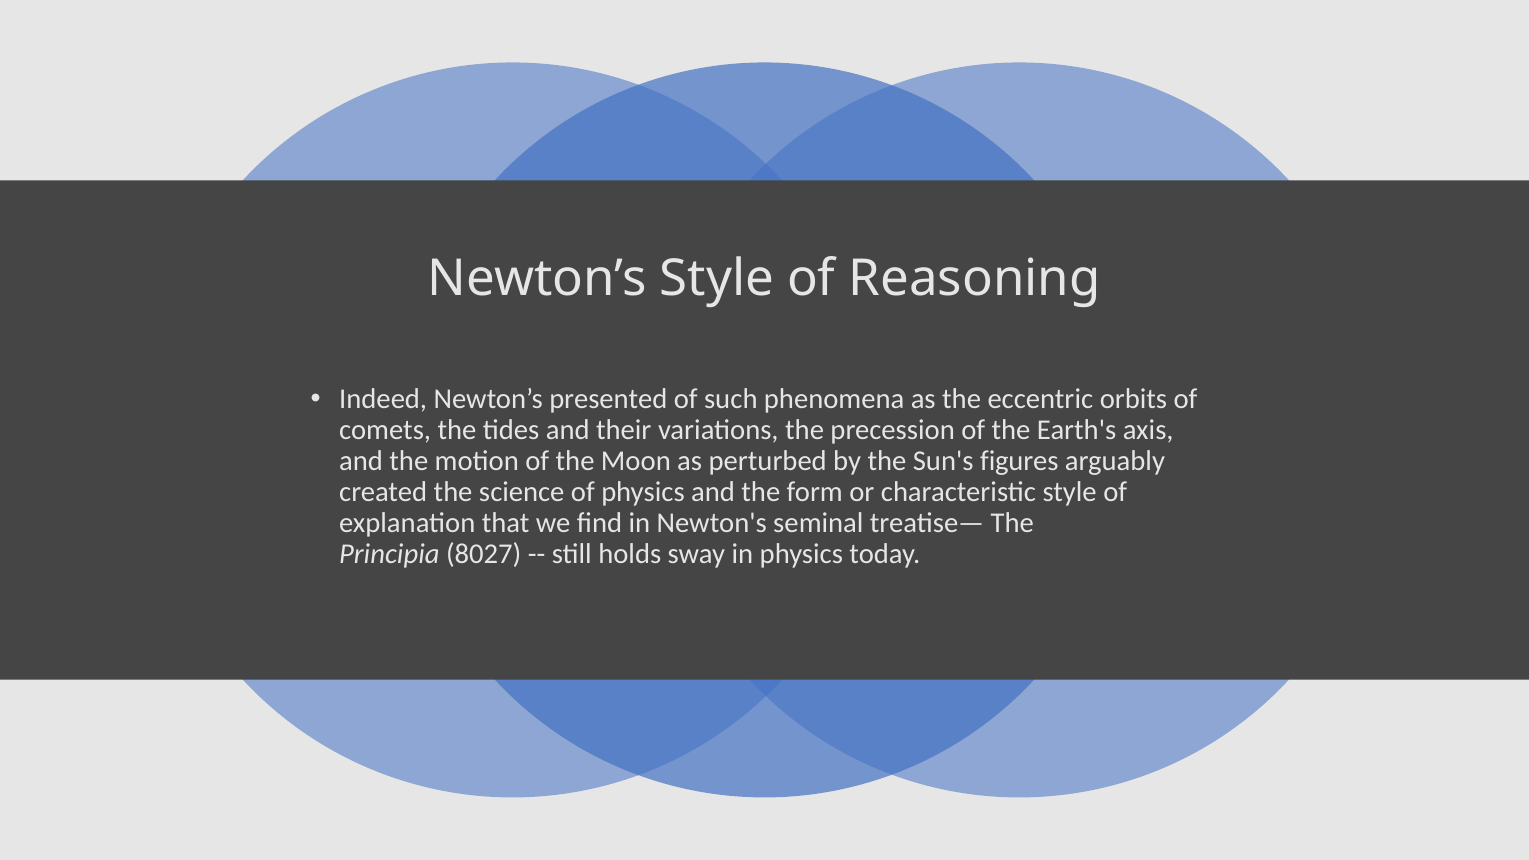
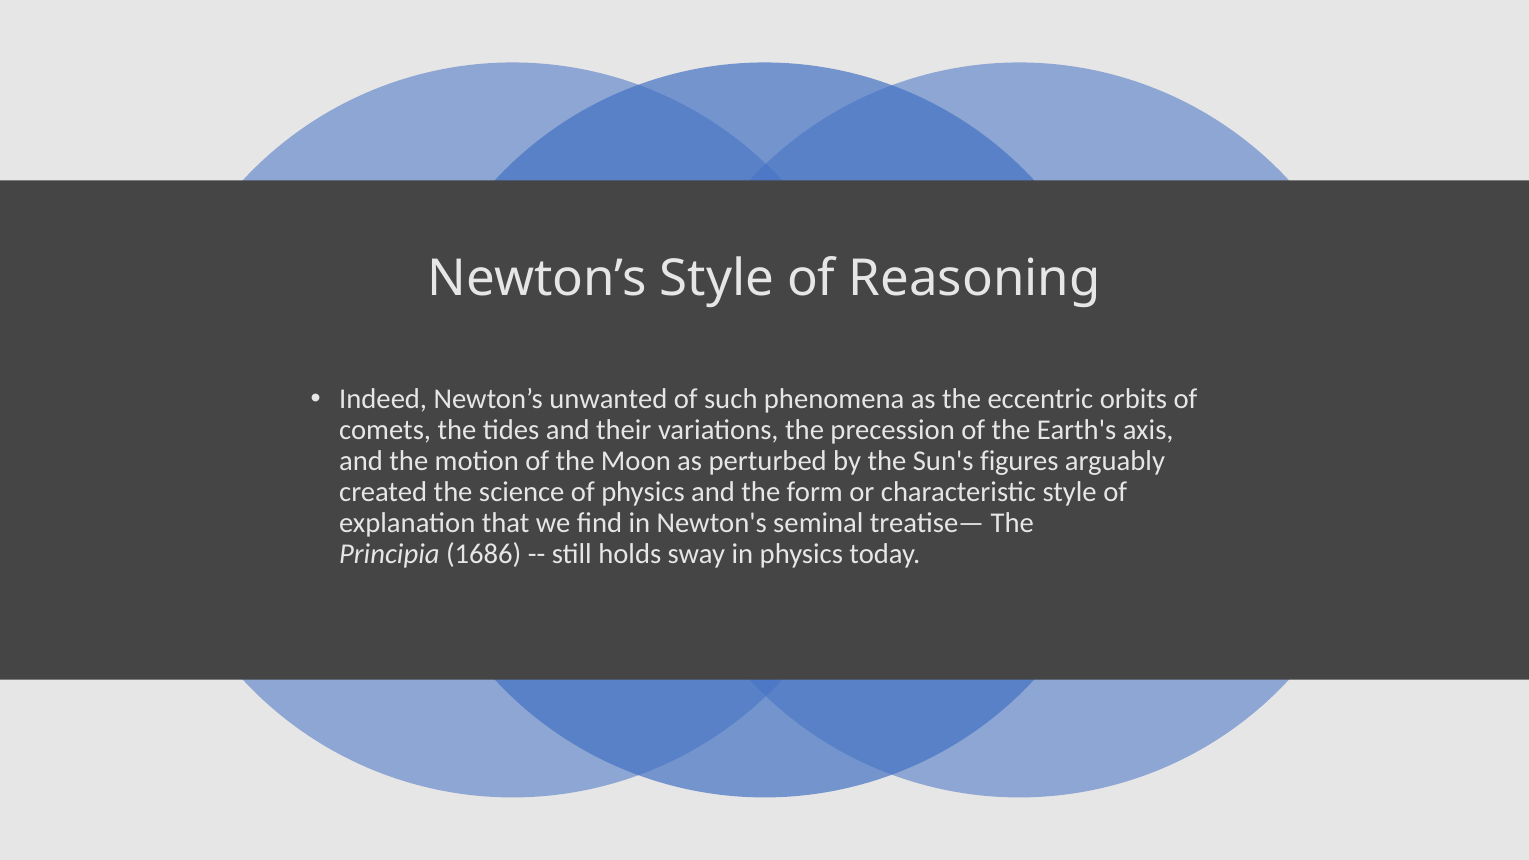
presented: presented -> unwanted
8027: 8027 -> 1686
